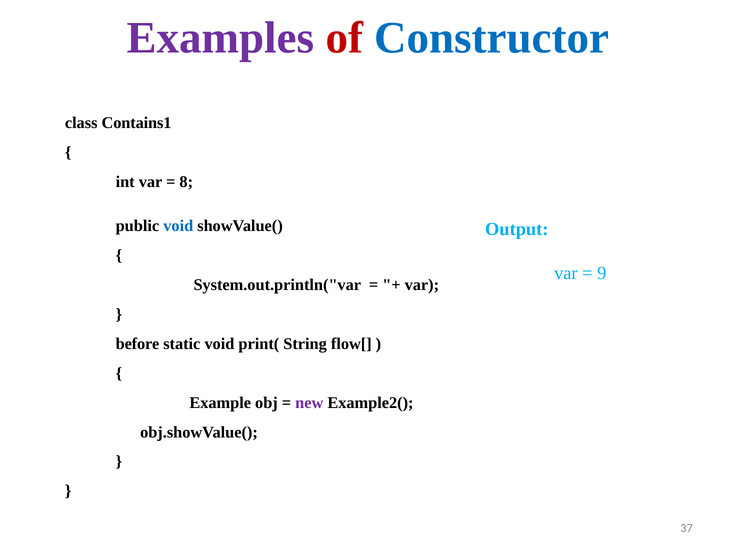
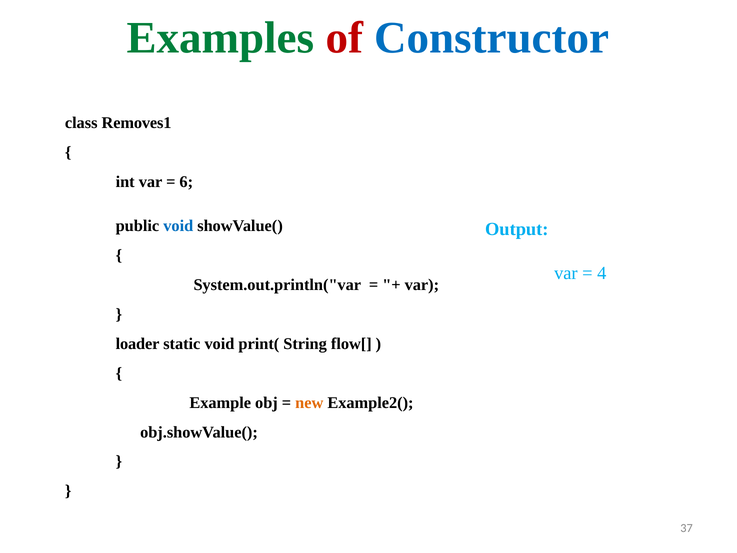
Examples colour: purple -> green
Contains1: Contains1 -> Removes1
8: 8 -> 6
9: 9 -> 4
before: before -> loader
new colour: purple -> orange
